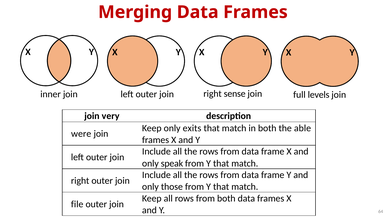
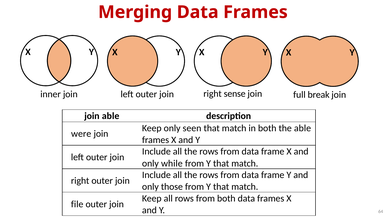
levels: levels -> break
join very: very -> able
exits: exits -> seen
speak: speak -> while
